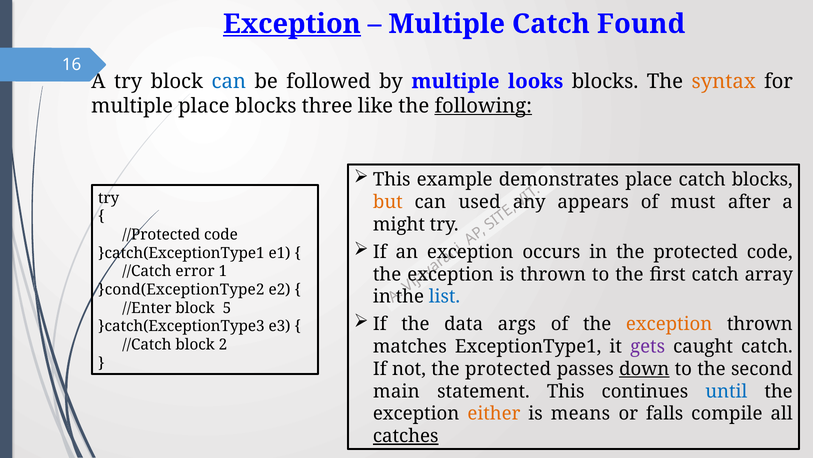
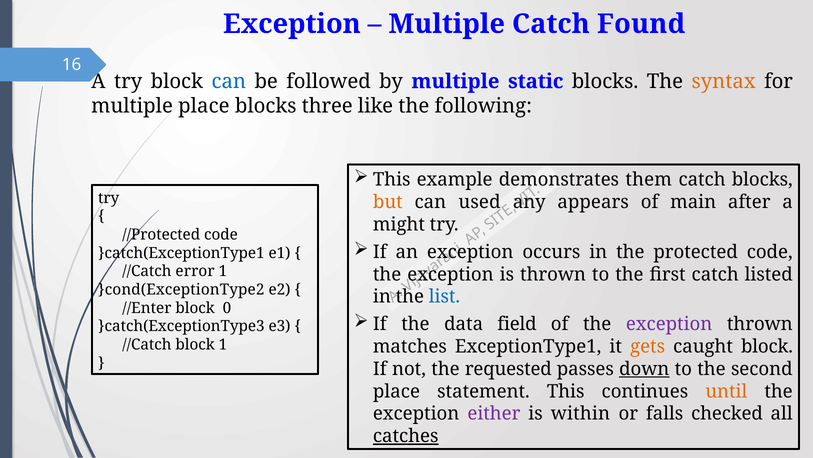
Exception at (292, 24) underline: present -> none
looks: looks -> static
following underline: present -> none
place at (649, 180): place -> them
must: must -> main
array: array -> listed
5: 5 -> 0
args: args -> field
exception at (669, 324) colour: orange -> purple
block 2: 2 -> 1
gets colour: purple -> orange
caught catch: catch -> block
not the protected: protected -> requested
main at (396, 391): main -> place
until colour: blue -> orange
either colour: orange -> purple
means: means -> within
compile: compile -> checked
